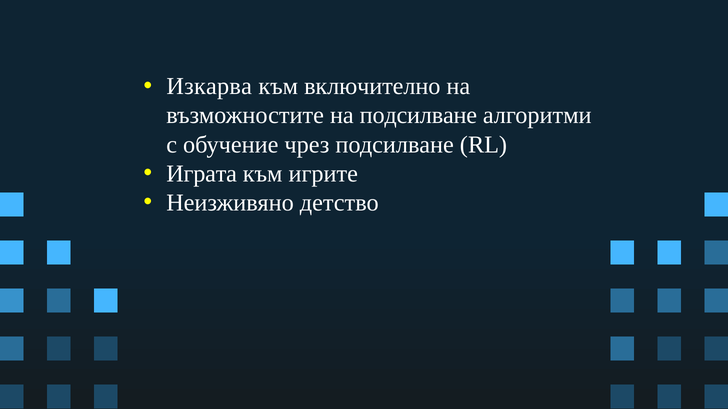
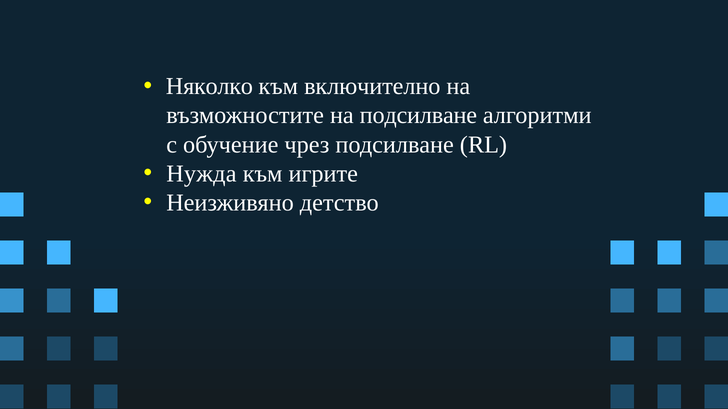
Изкарва: Изкарва -> Няколко
Играта: Играта -> Нужда
